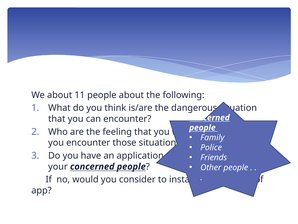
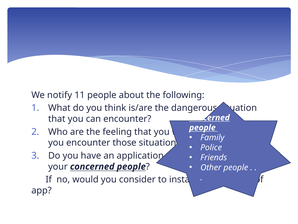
We about: about -> notify
